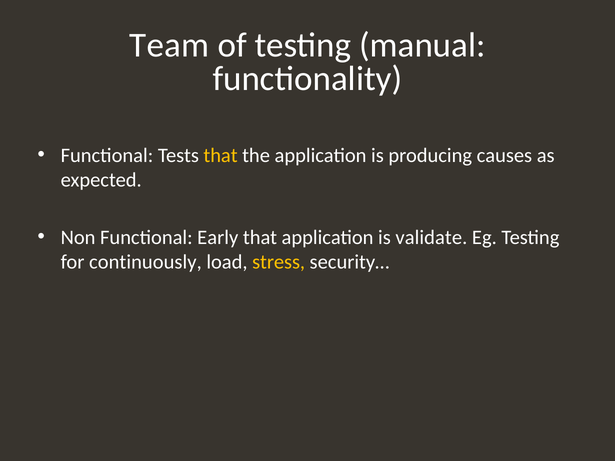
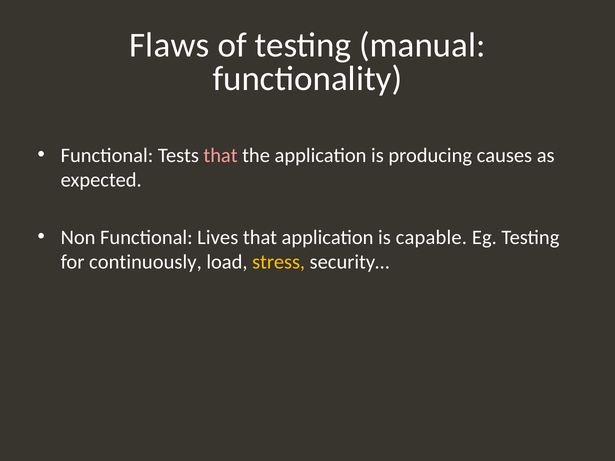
Team: Team -> Flaws
that at (221, 155) colour: yellow -> pink
Early: Early -> Lives
validate: validate -> capable
